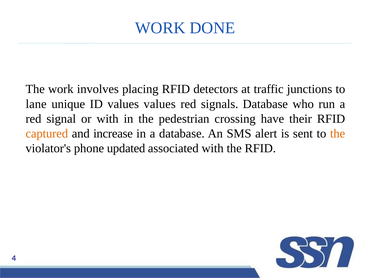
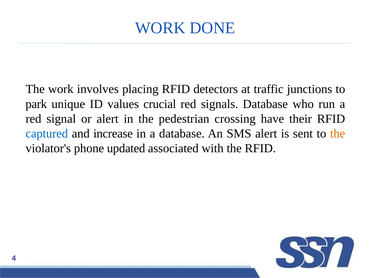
lane: lane -> park
values values: values -> crucial
or with: with -> alert
captured colour: orange -> blue
